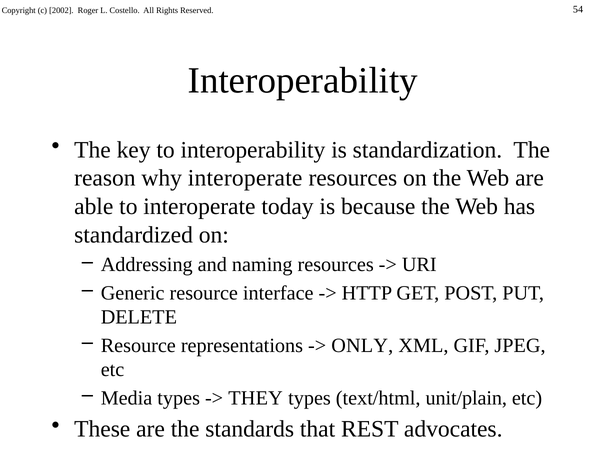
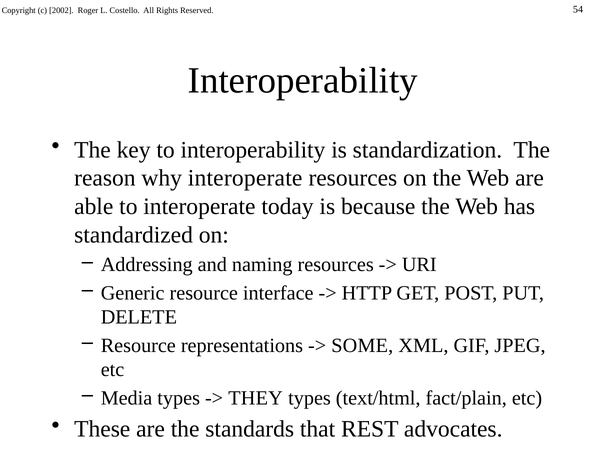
ONLY: ONLY -> SOME
unit/plain: unit/plain -> fact/plain
